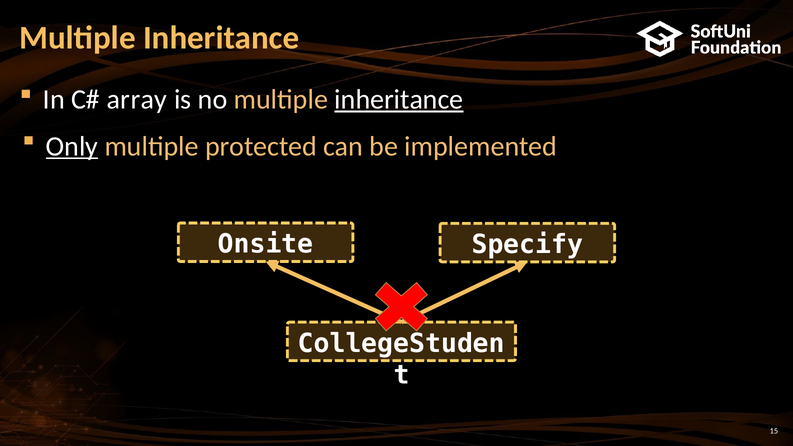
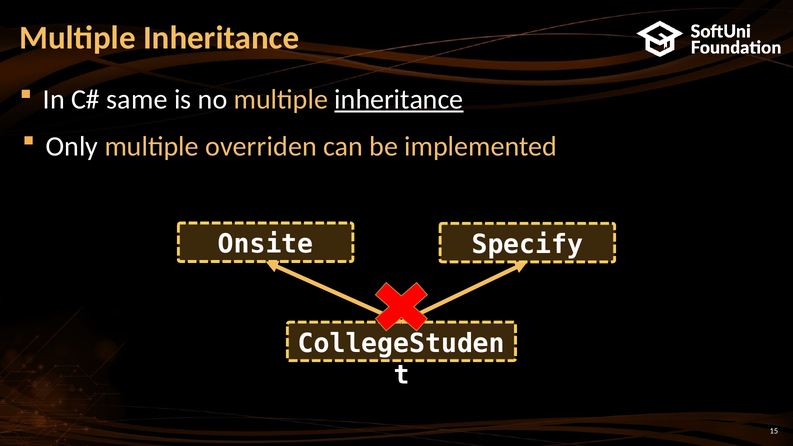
array: array -> same
Only underline: present -> none
protected: protected -> overriden
